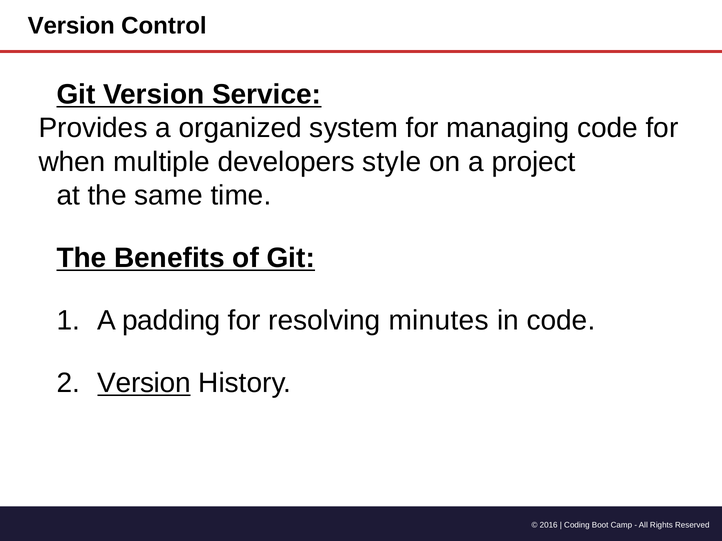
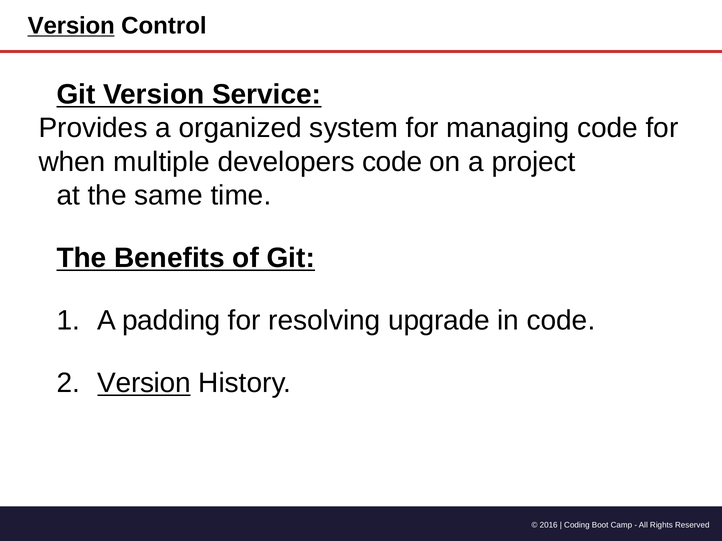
Version at (71, 26) underline: none -> present
developers style: style -> code
minutes: minutes -> upgrade
